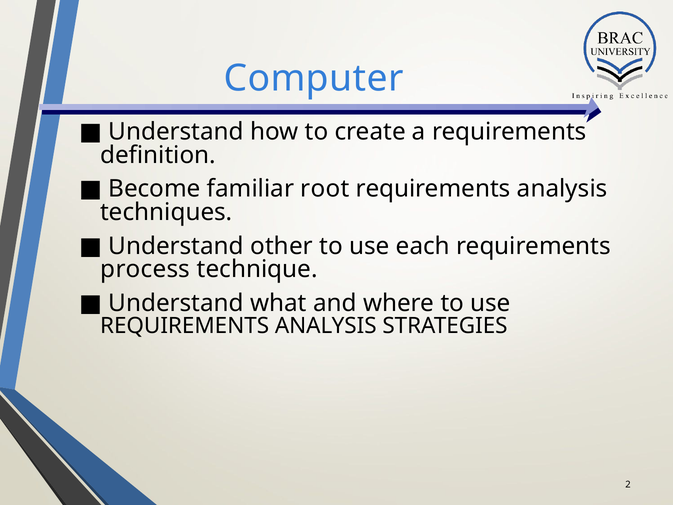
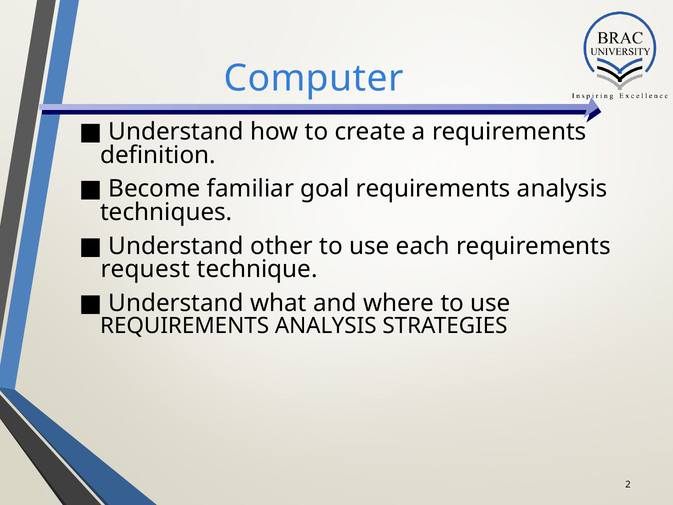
root: root -> goal
process: process -> request
